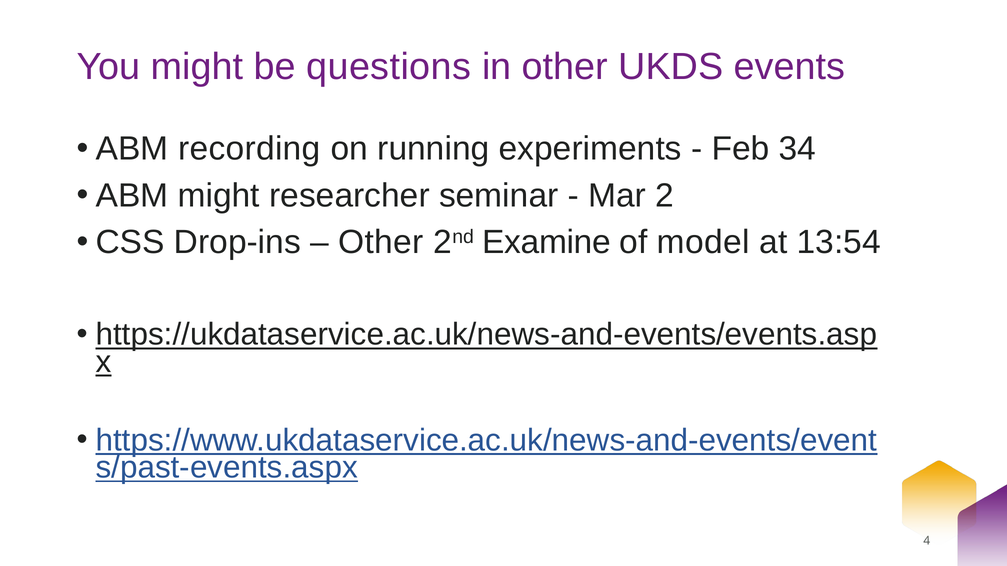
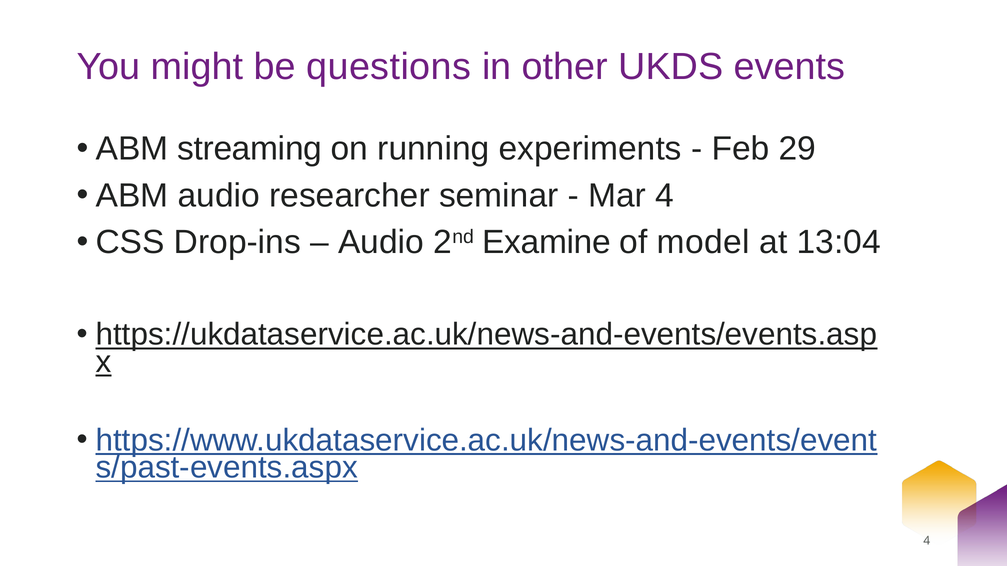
recording: recording -> streaming
34: 34 -> 29
ABM might: might -> audio
Mar 2: 2 -> 4
Other at (381, 242): Other -> Audio
13:54: 13:54 -> 13:04
